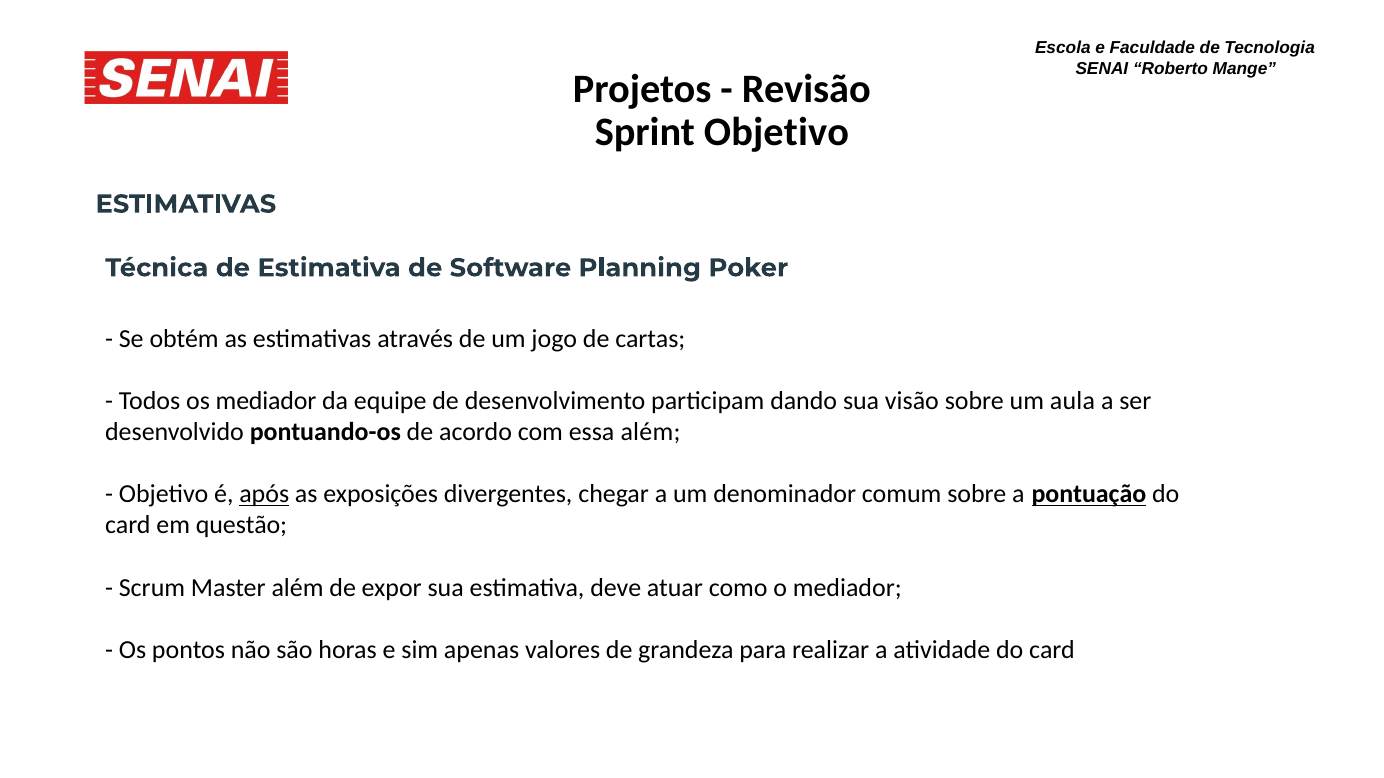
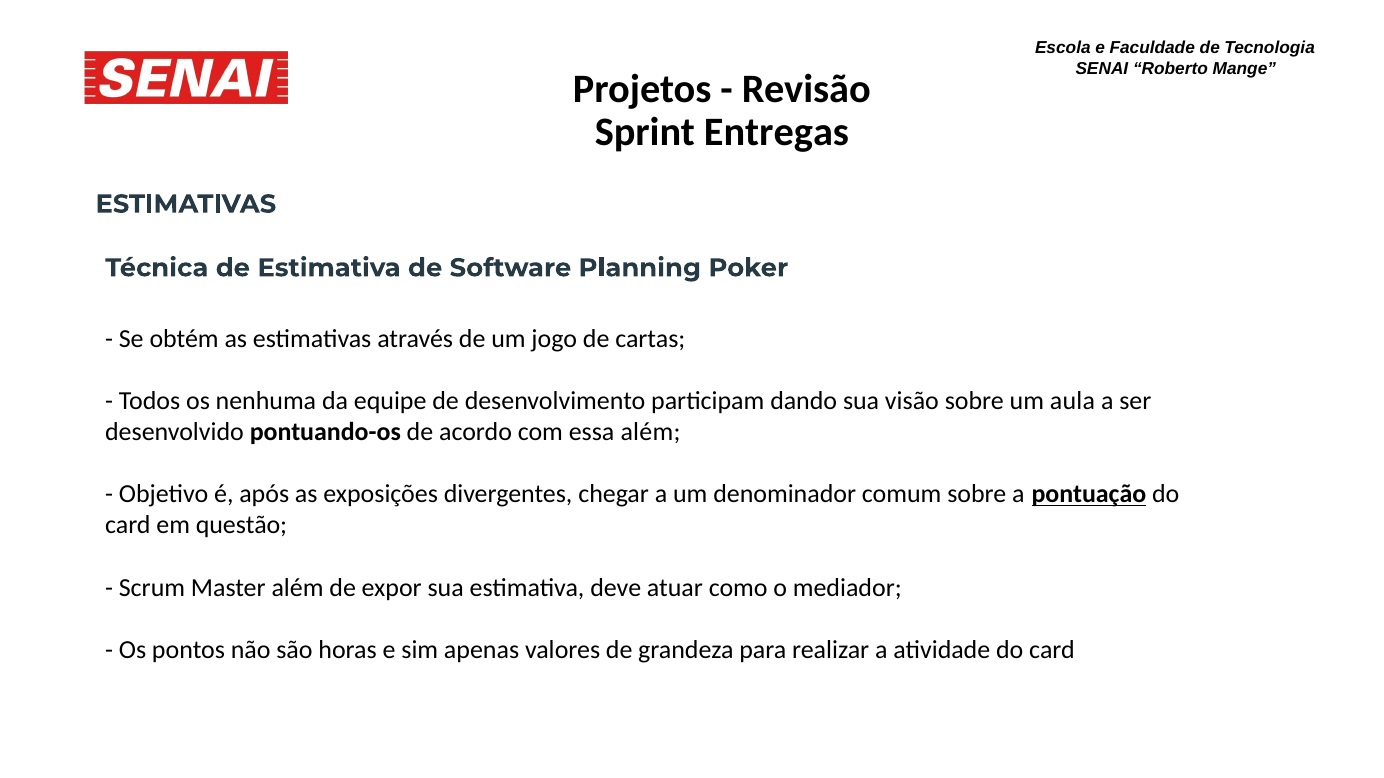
Sprint Objetivo: Objetivo -> Entregas
os mediador: mediador -> nenhuma
após underline: present -> none
